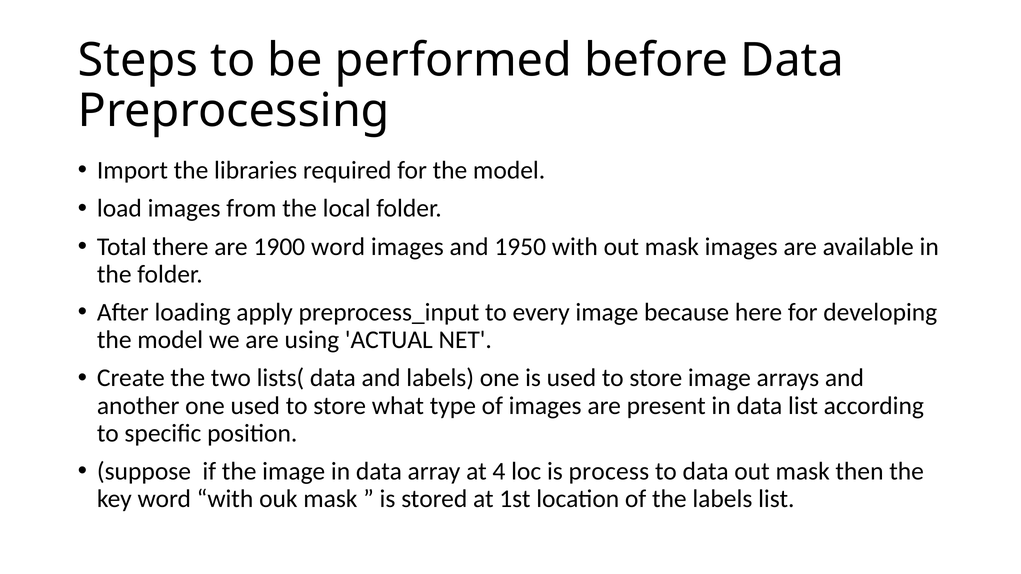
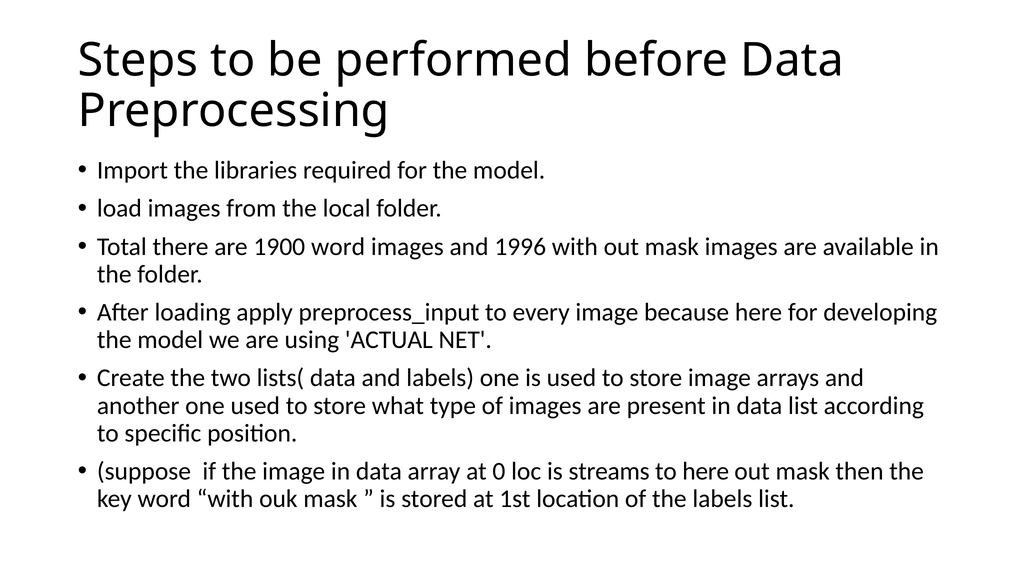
1950: 1950 -> 1996
4: 4 -> 0
process: process -> streams
to data: data -> here
